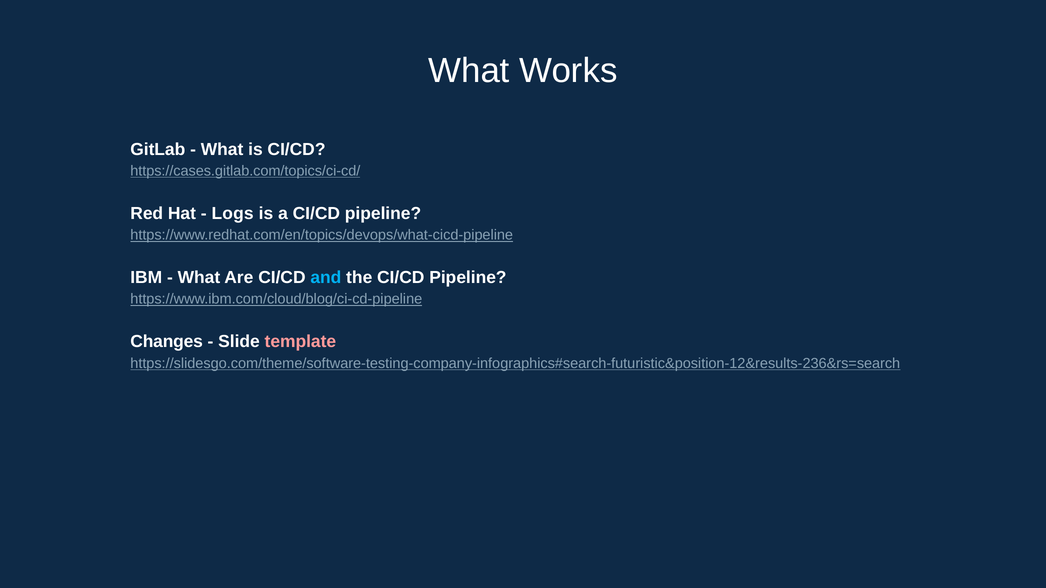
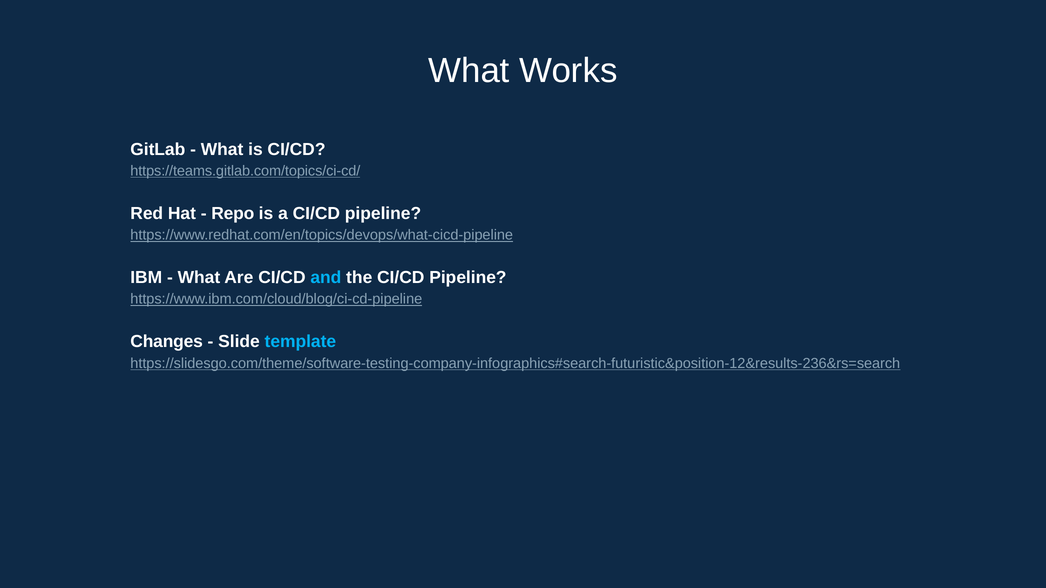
https://cases.gitlab.com/topics/ci-cd/: https://cases.gitlab.com/topics/ci-cd/ -> https://teams.gitlab.com/topics/ci-cd/
Logs: Logs -> Repo
template colour: pink -> light blue
